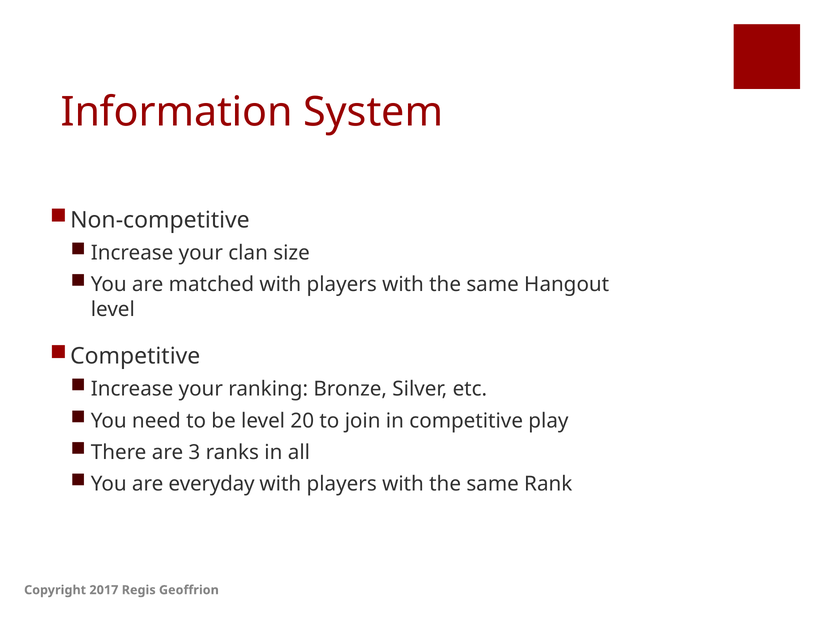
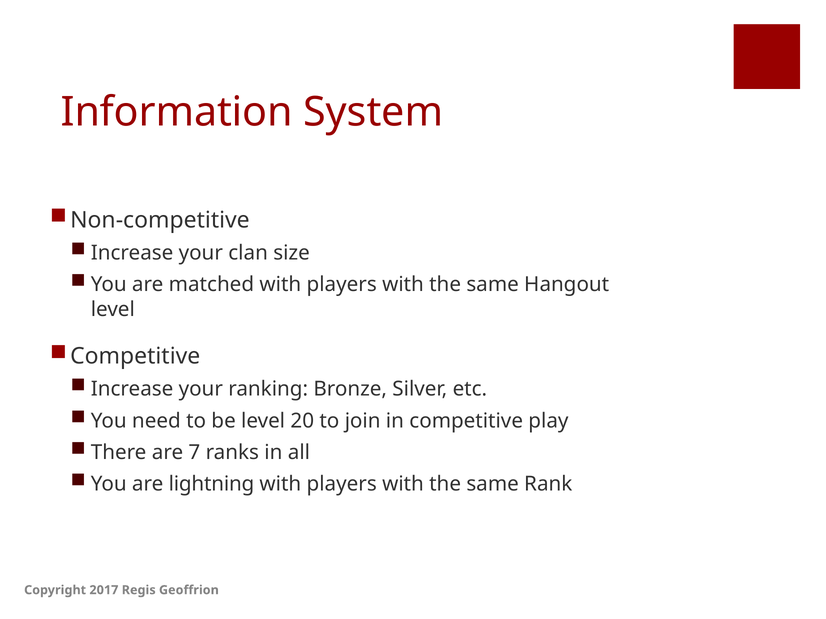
3: 3 -> 7
everyday: everyday -> lightning
